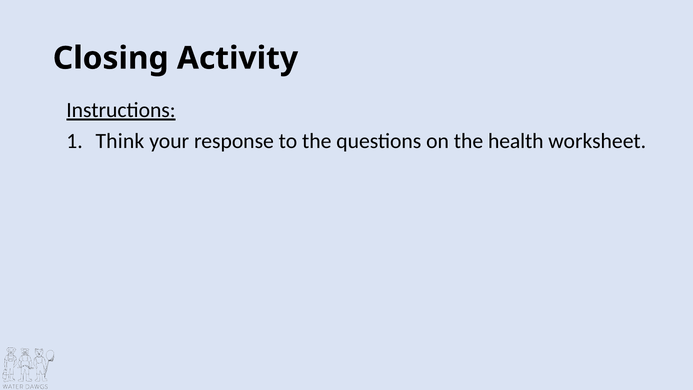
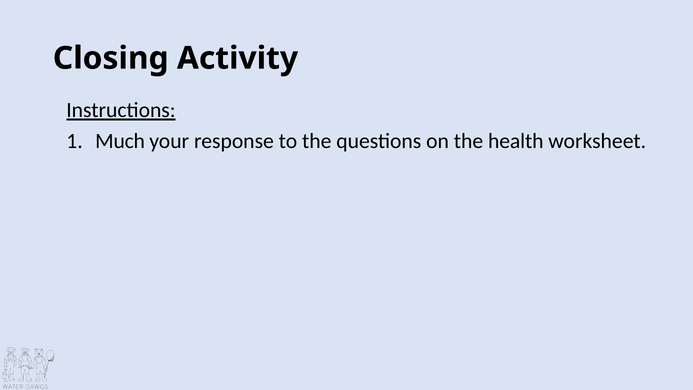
Think: Think -> Much
